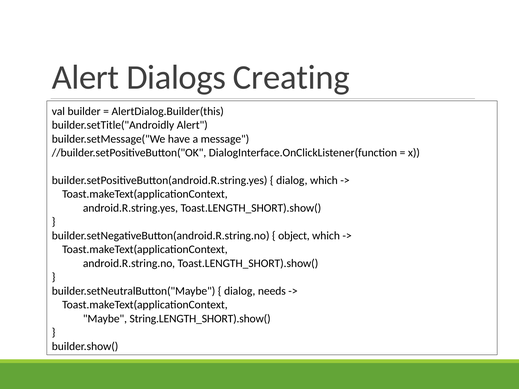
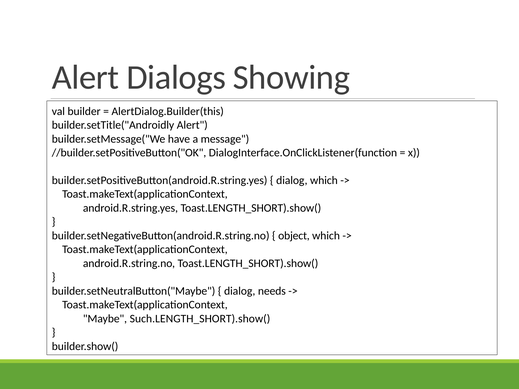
Creating: Creating -> Showing
String.LENGTH_SHORT).show(: String.LENGTH_SHORT).show( -> Such.LENGTH_SHORT).show(
